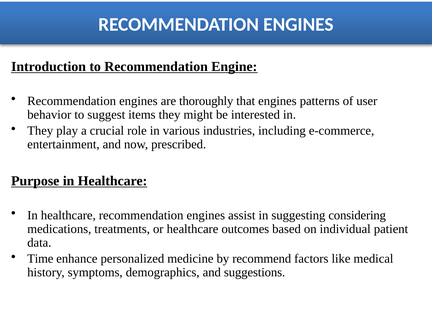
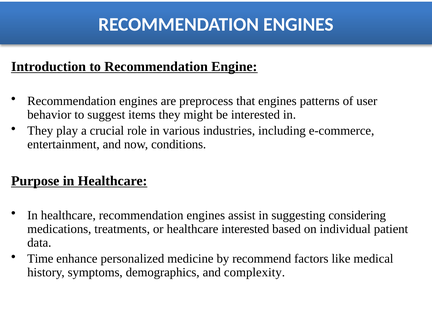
thoroughly: thoroughly -> preprocess
prescribed: prescribed -> conditions
healthcare outcomes: outcomes -> interested
suggestions: suggestions -> complexity
